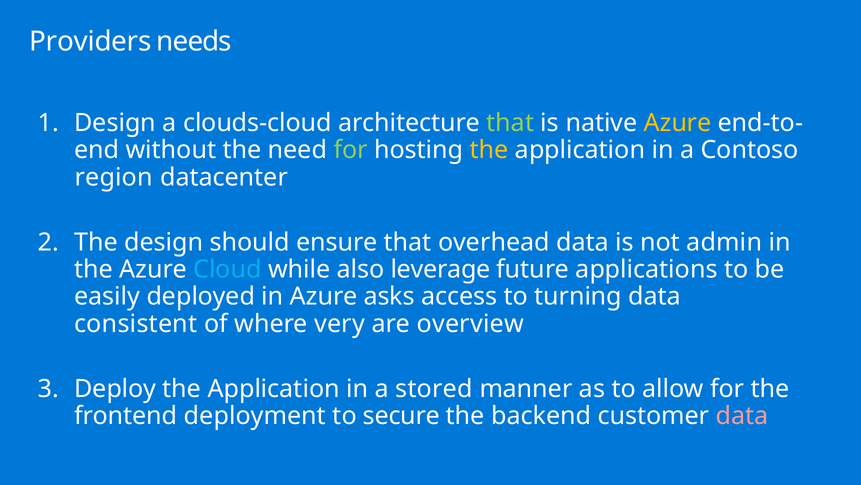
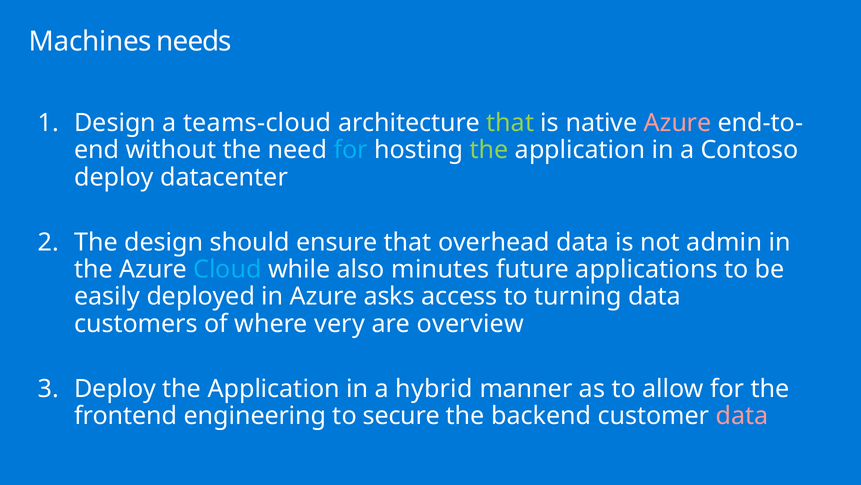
Providers: Providers -> Machines
clouds-cloud: clouds-cloud -> teams-cloud
Azure at (678, 123) colour: yellow -> pink
for at (351, 150) colour: light green -> light blue
the at (489, 150) colour: yellow -> light green
region at (114, 177): region -> deploy
leverage: leverage -> minutes
consistent: consistent -> customers
stored: stored -> hybrid
deployment: deployment -> engineering
